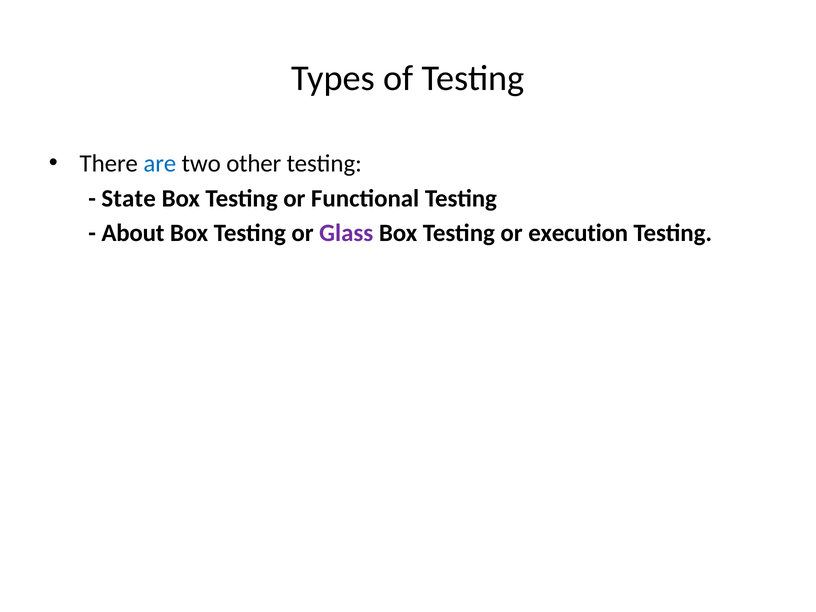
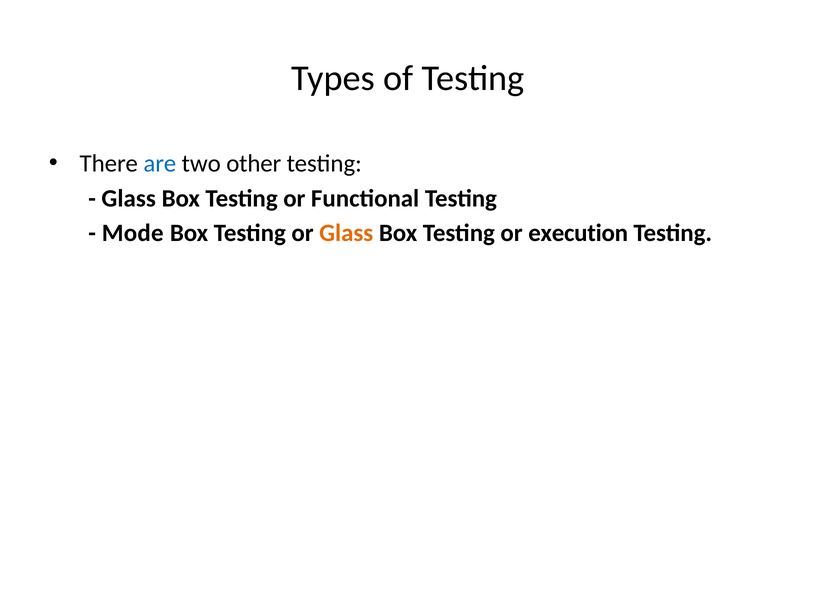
State at (129, 198): State -> Glass
About: About -> Mode
Glass at (346, 233) colour: purple -> orange
